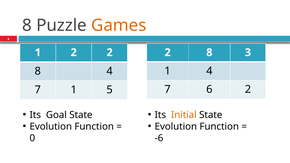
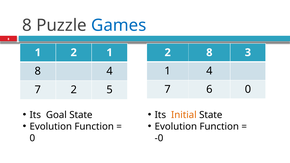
Games colour: orange -> blue
2 2: 2 -> 1
6 2: 2 -> 0
7 1: 1 -> 2
-6: -6 -> -0
